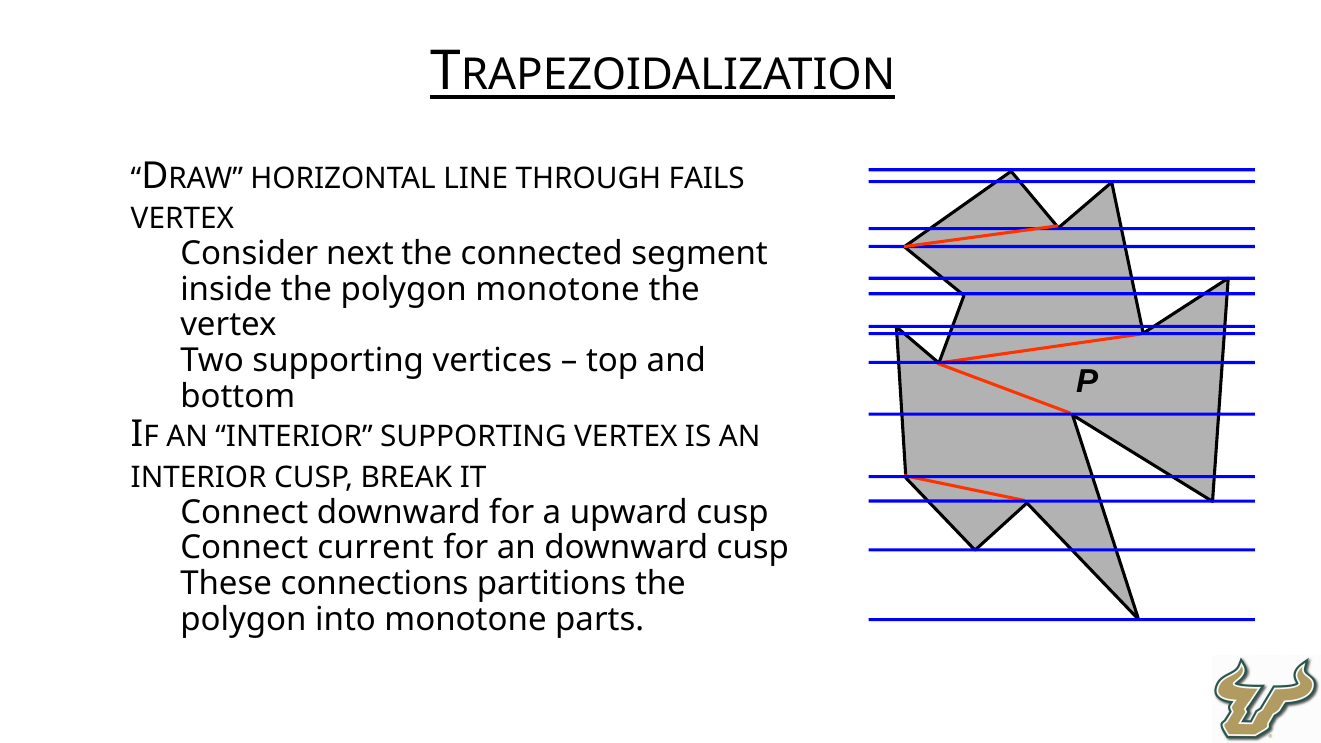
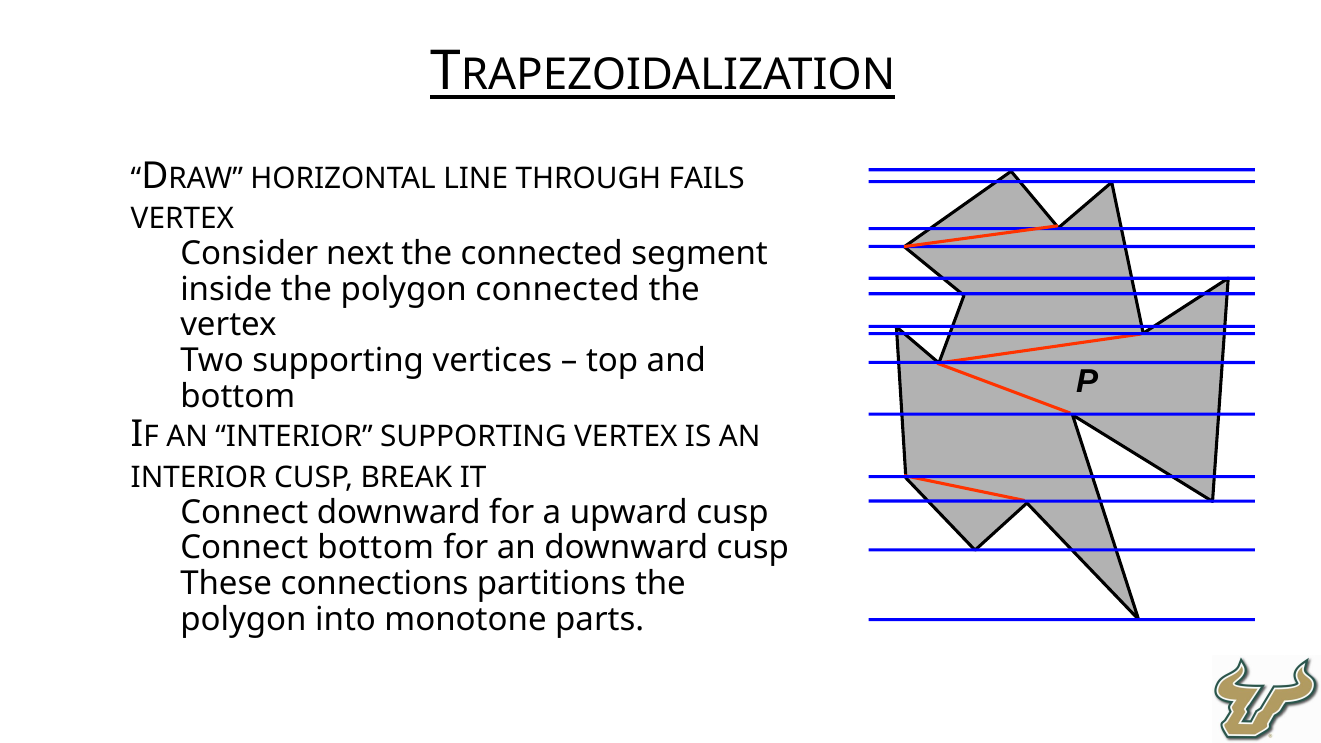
polygon monotone: monotone -> connected
Connect current: current -> bottom
